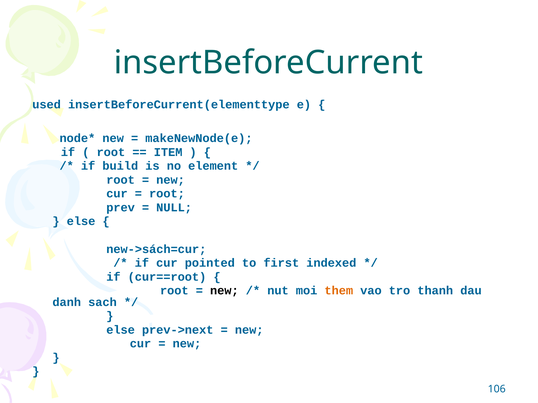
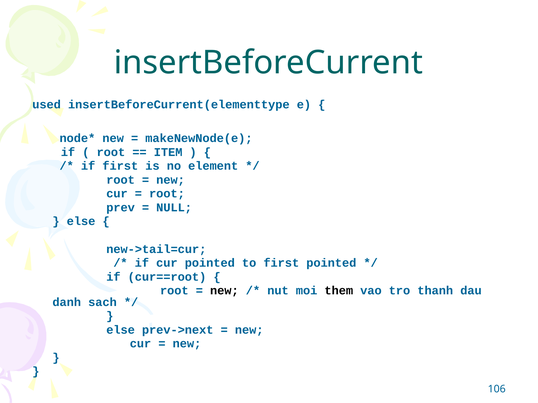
if build: build -> first
new->sách=cur: new->sách=cur -> new->tail=cur
first indexed: indexed -> pointed
them colour: orange -> black
